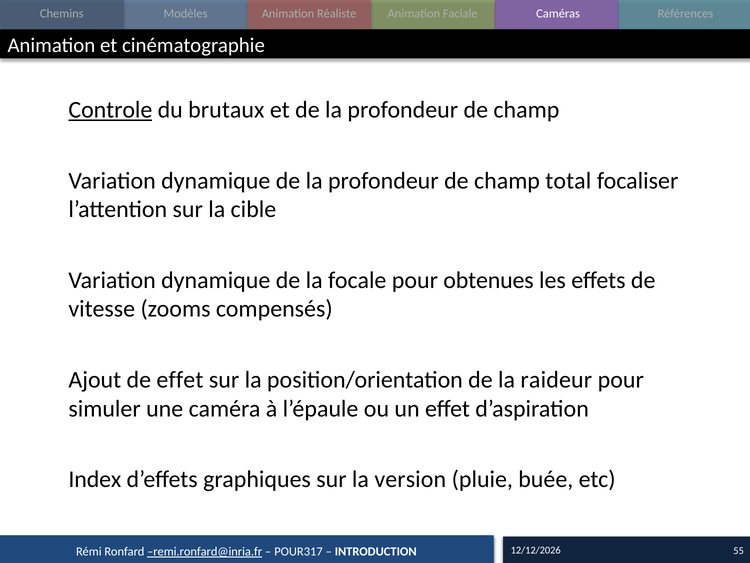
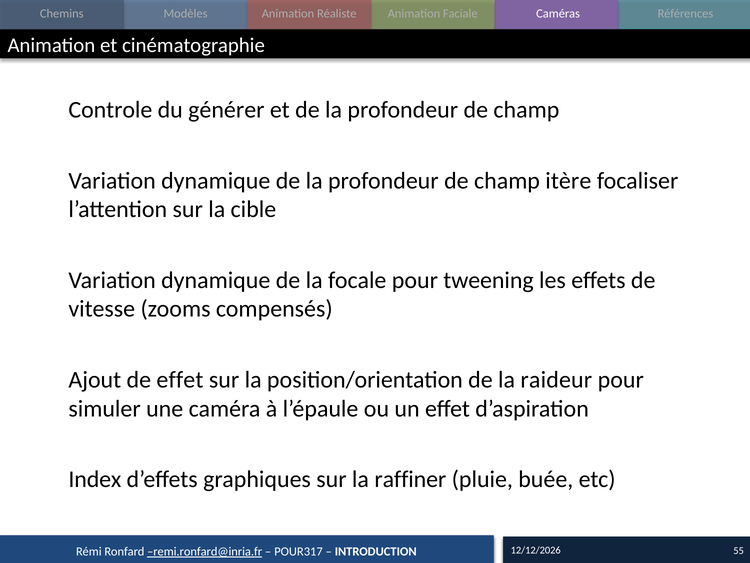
Controle underline: present -> none
brutaux: brutaux -> générer
total: total -> itère
obtenues: obtenues -> tweening
version: version -> raffiner
